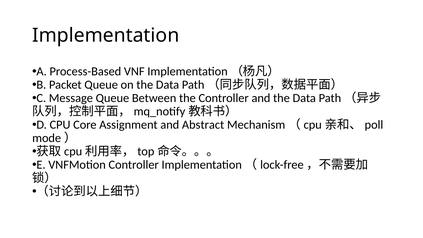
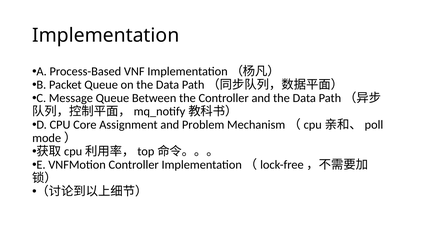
Abstract: Abstract -> Problem
